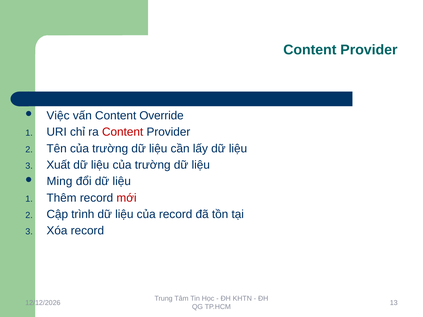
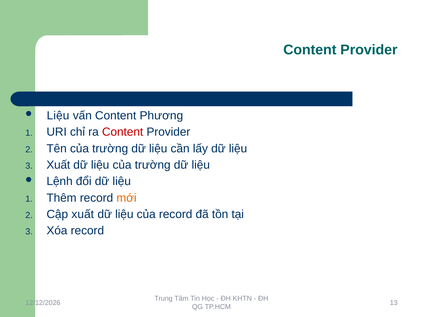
Việc at (58, 116): Việc -> Liệu
Override: Override -> Phương
Ming: Ming -> Lệnh
mới colour: red -> orange
Cập trình: trình -> xuất
